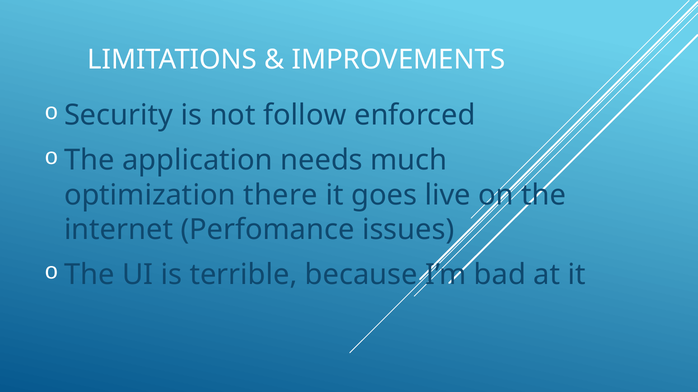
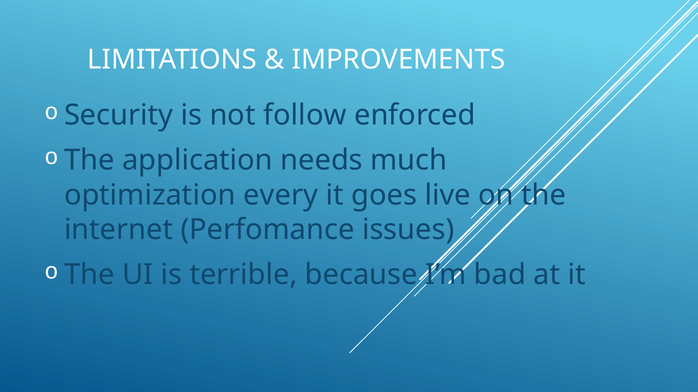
there: there -> every
